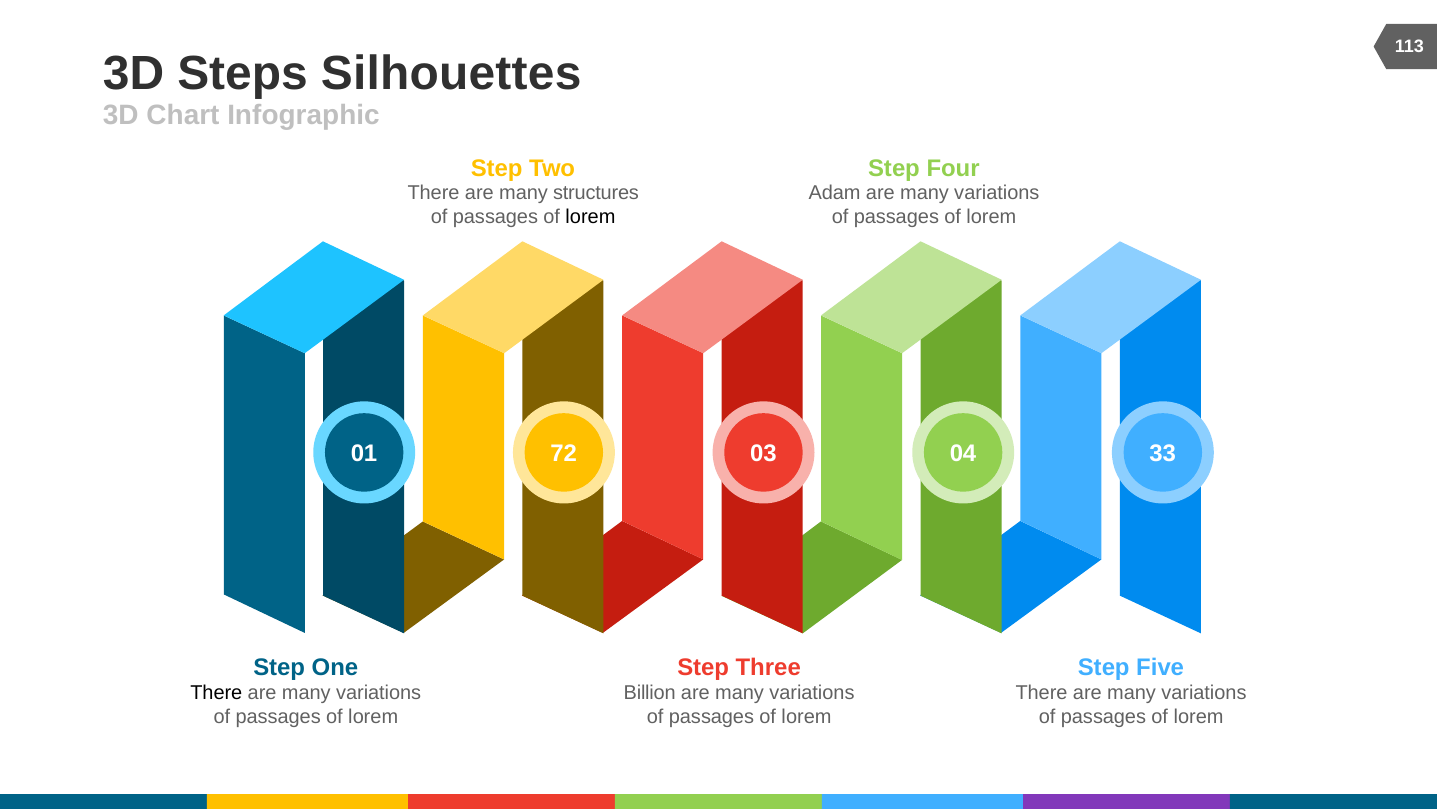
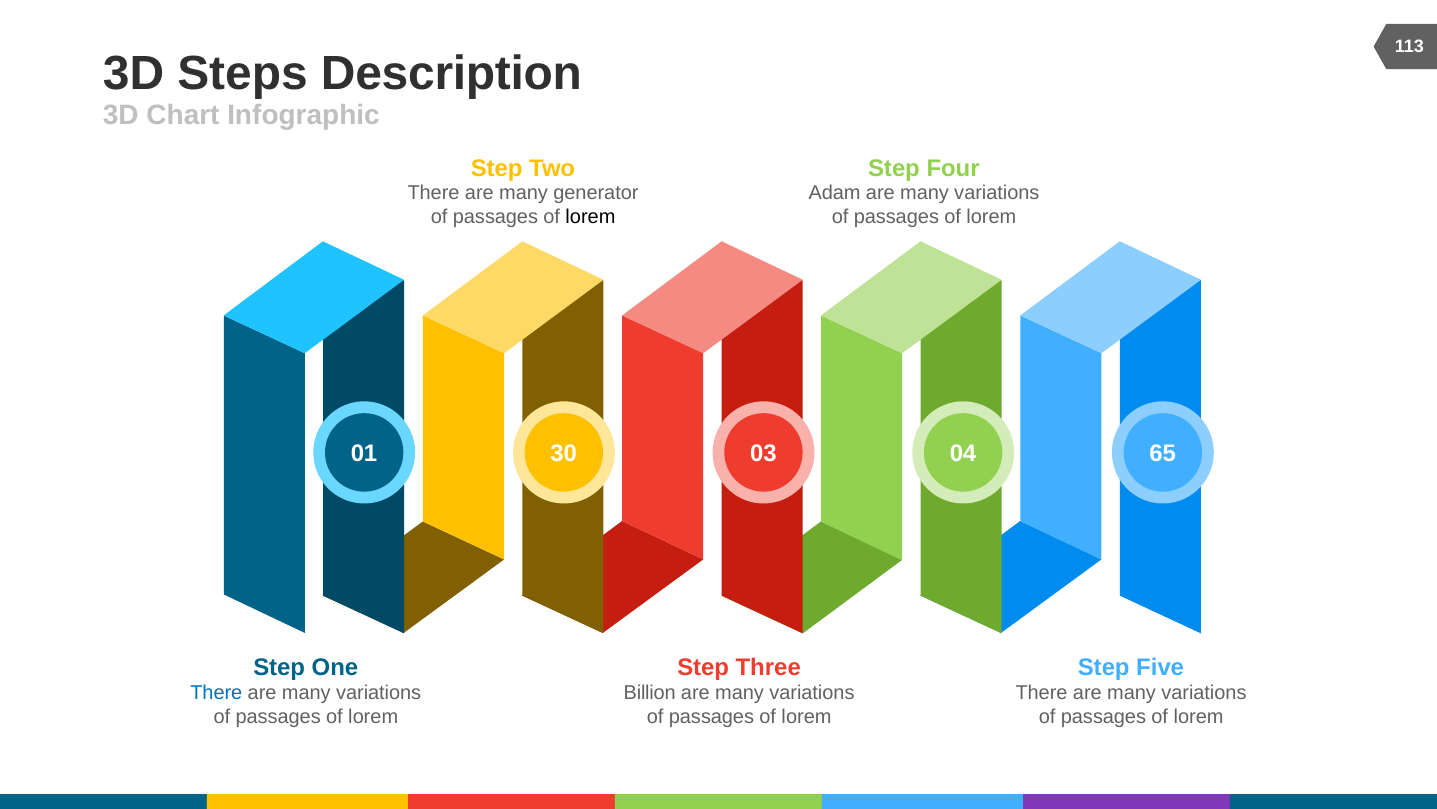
Silhouettes: Silhouettes -> Description
structures: structures -> generator
72: 72 -> 30
33: 33 -> 65
There at (216, 692) colour: black -> blue
